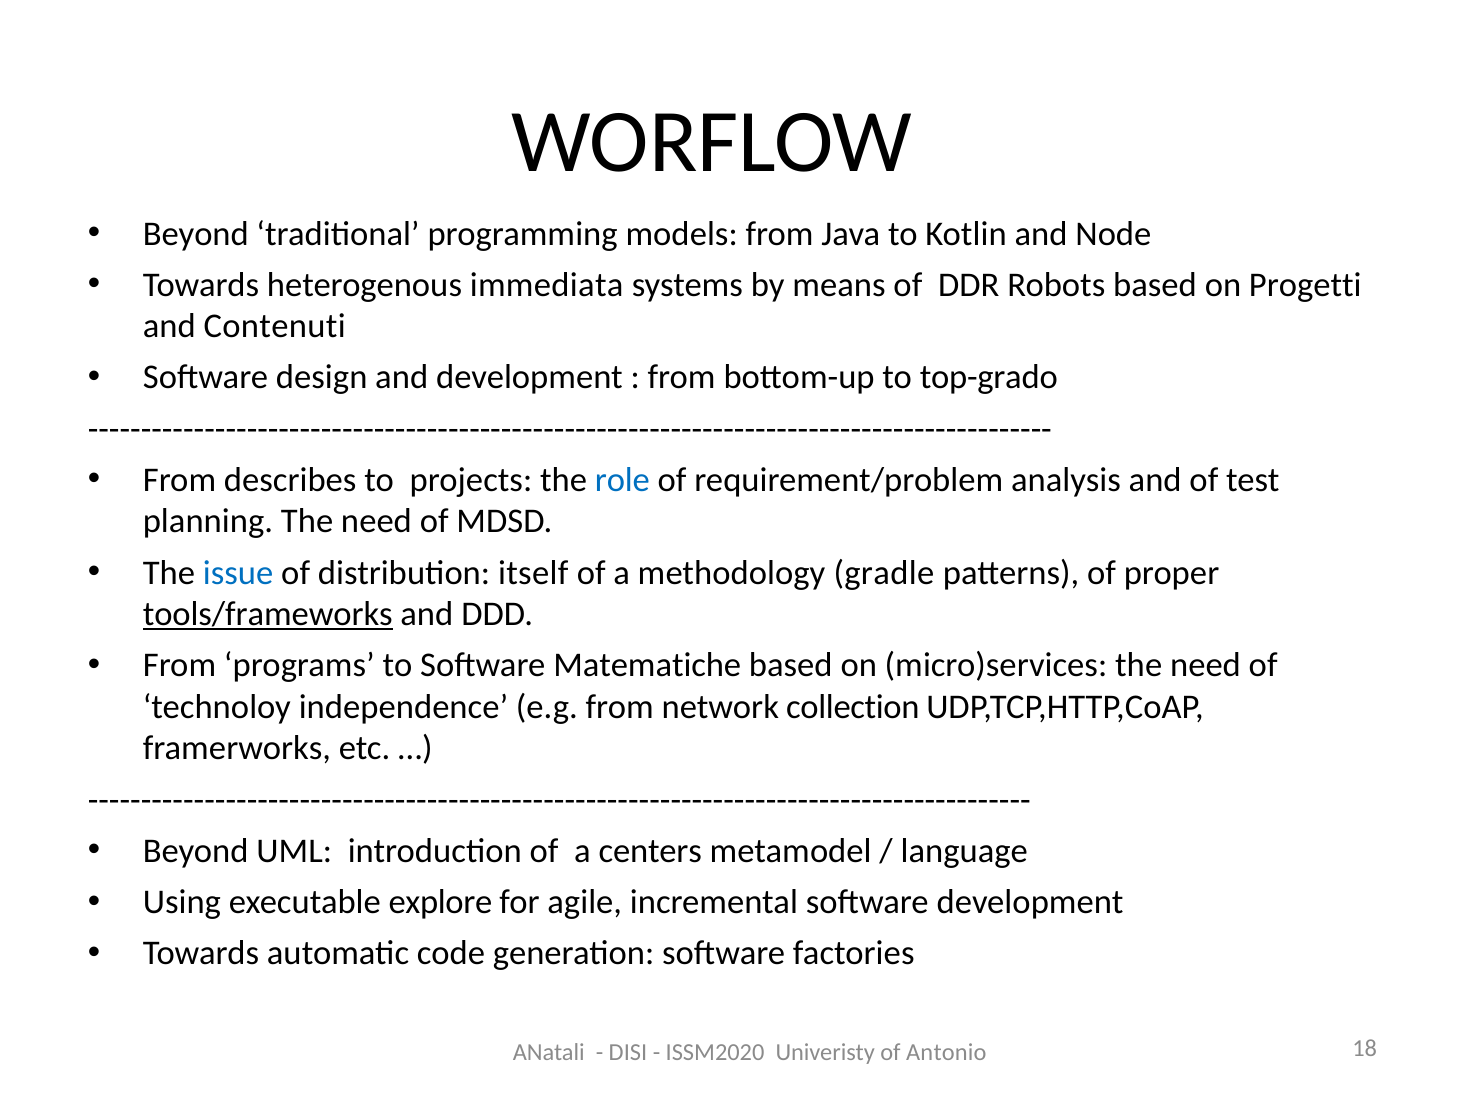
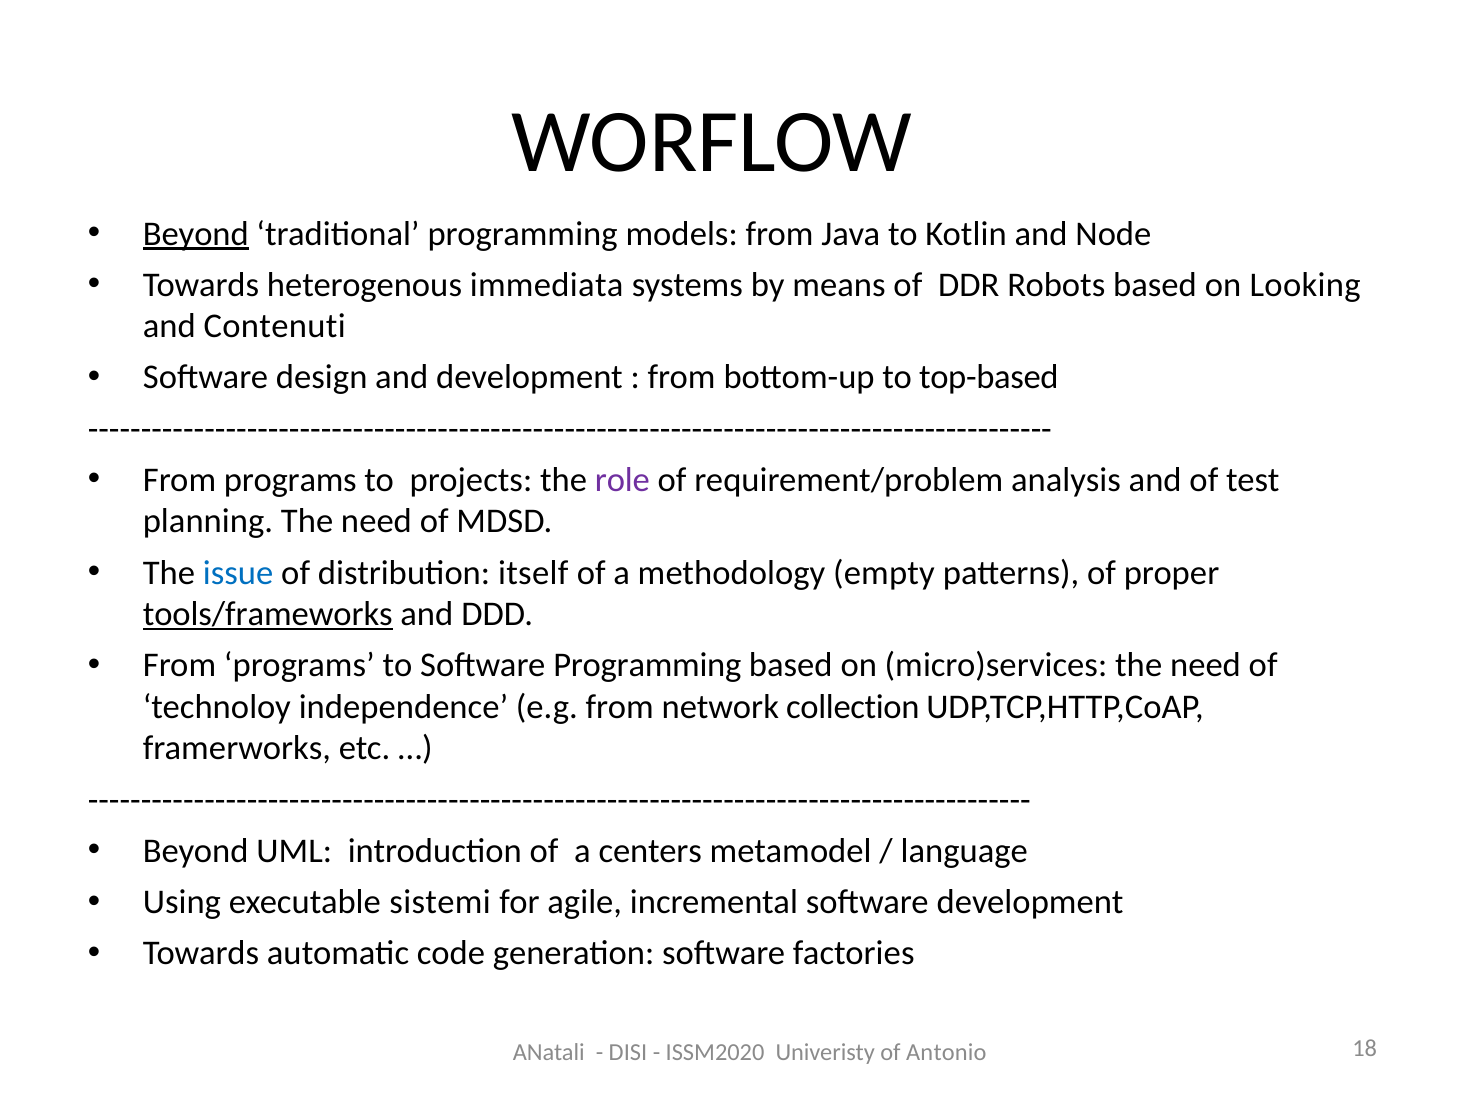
Beyond at (196, 234) underline: none -> present
Progetti: Progetti -> Looking
top-grado: top-grado -> top-based
describes at (290, 480): describes -> programs
role colour: blue -> purple
gradle: gradle -> empty
Software Matematiche: Matematiche -> Programming
explore: explore -> sistemi
